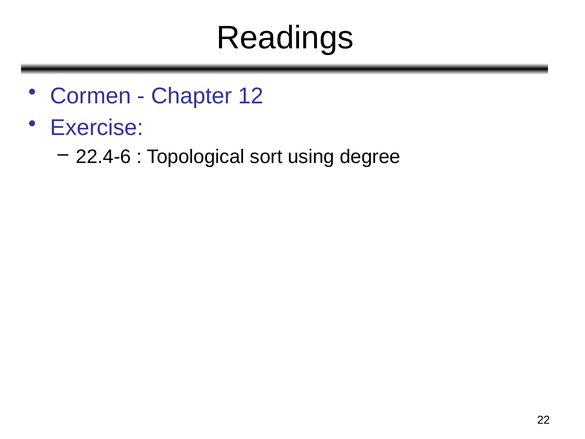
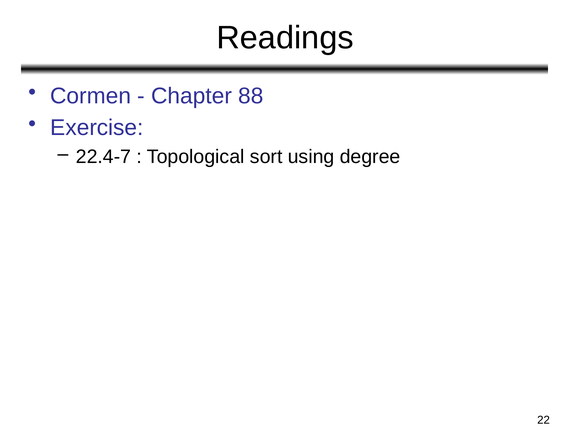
12: 12 -> 88
22.4-6: 22.4-6 -> 22.4-7
